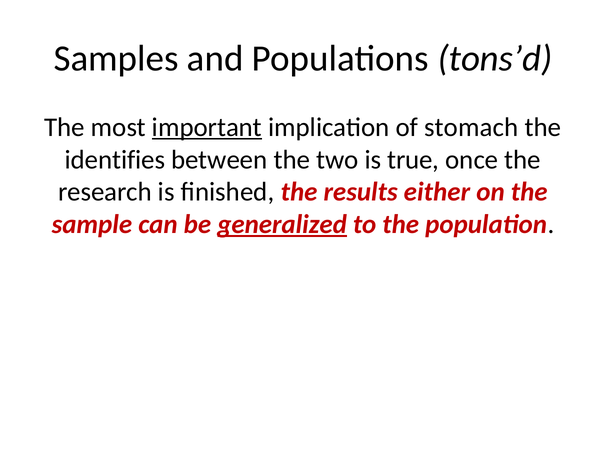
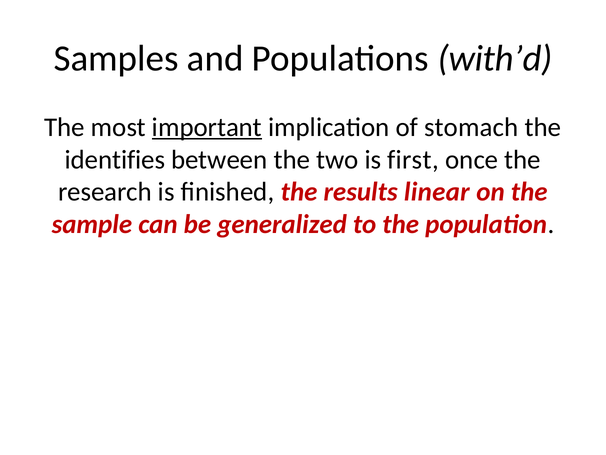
tons’d: tons’d -> with’d
true: true -> first
either: either -> linear
generalized underline: present -> none
